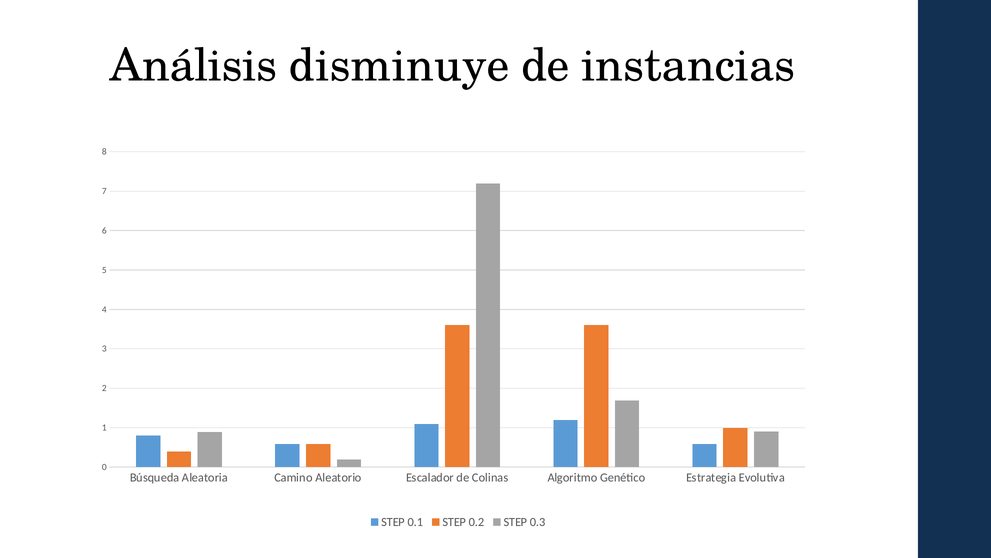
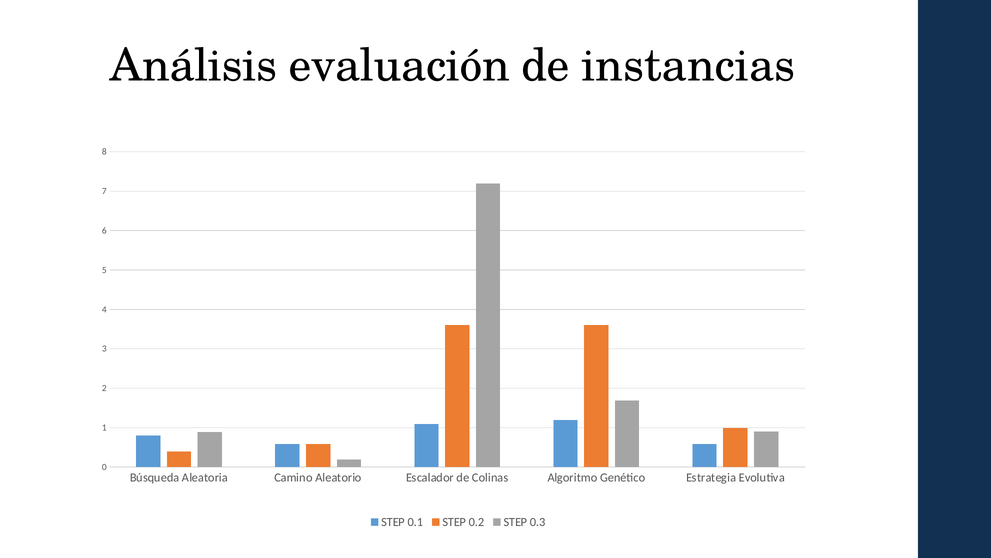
disminuye: disminuye -> evaluación
